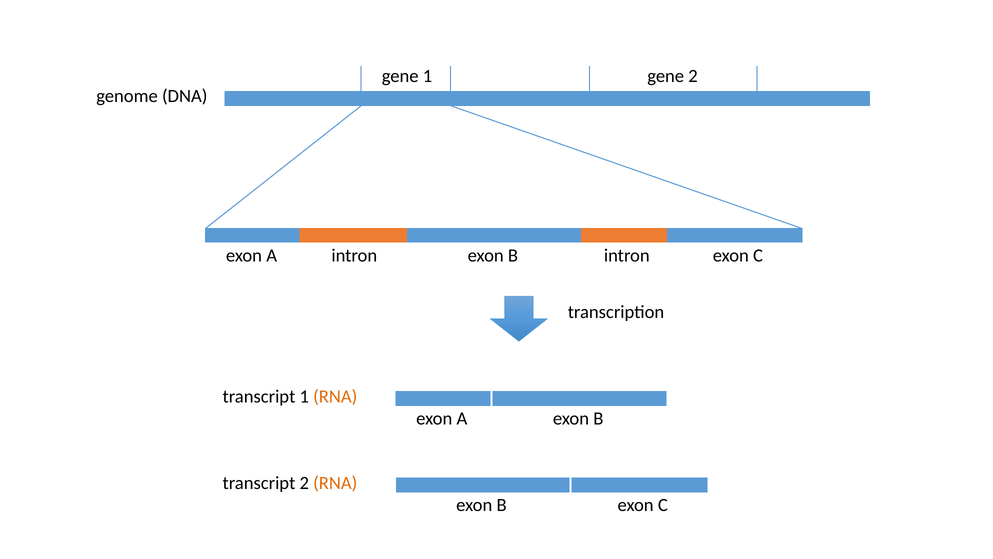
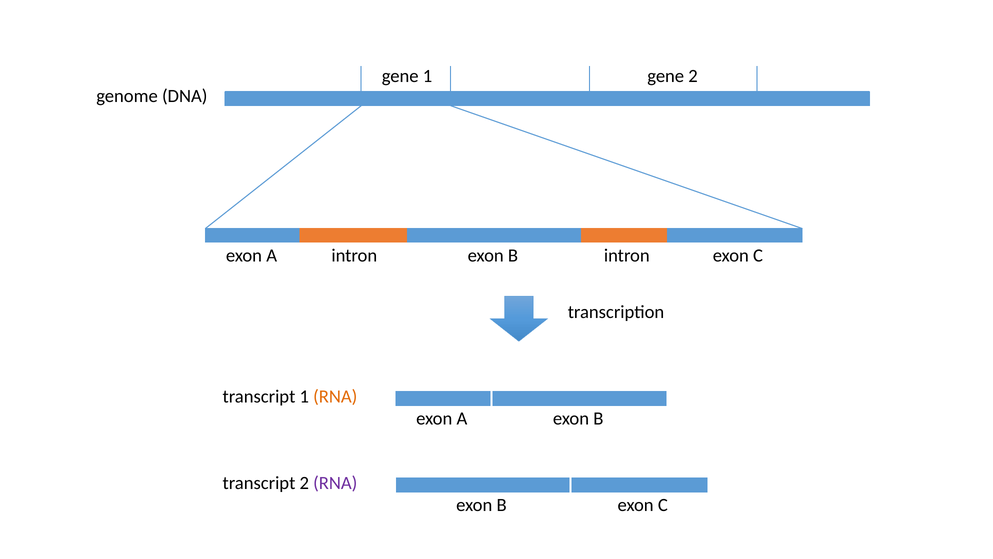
RNA at (335, 482) colour: orange -> purple
